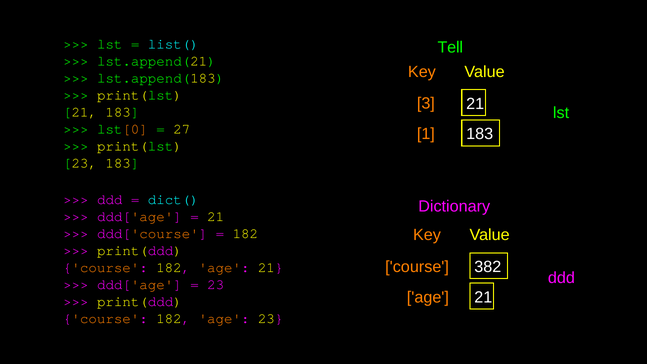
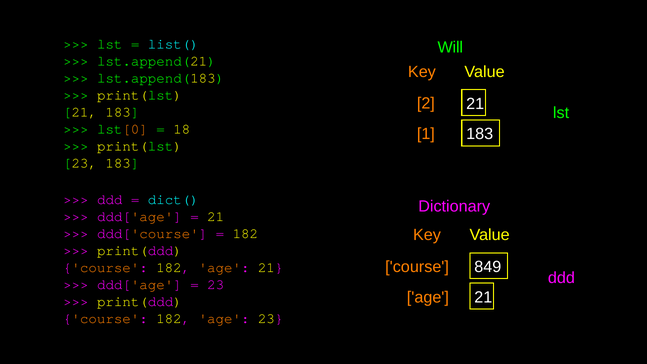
Tell: Tell -> Will
3: 3 -> 2
27: 27 -> 18
382: 382 -> 849
